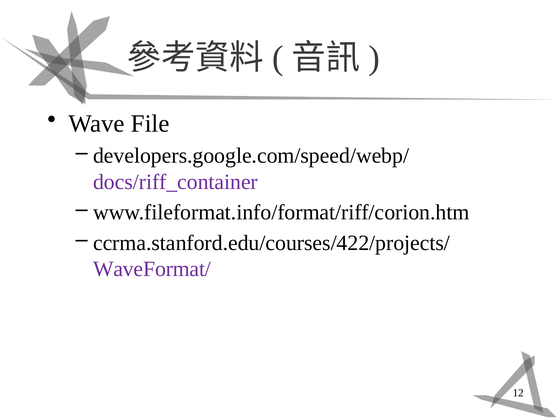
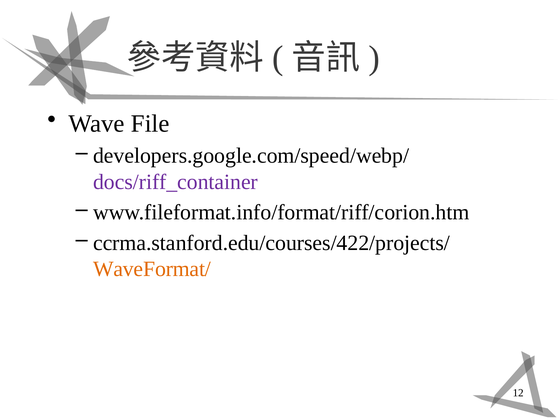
WaveFormat/ colour: purple -> orange
